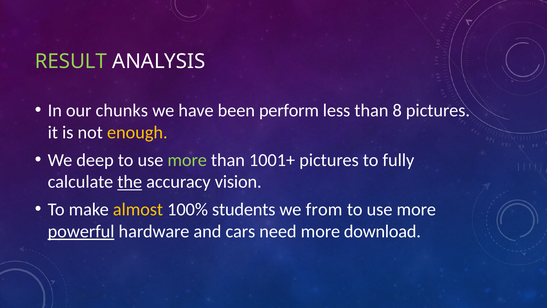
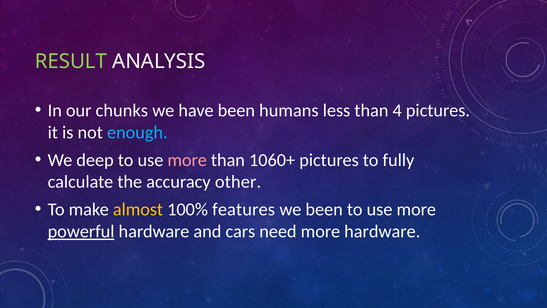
perform: perform -> humans
8: 8 -> 4
enough colour: yellow -> light blue
more at (187, 160) colour: light green -> pink
1001+: 1001+ -> 1060+
the underline: present -> none
vision: vision -> other
students: students -> features
we from: from -> been
more download: download -> hardware
